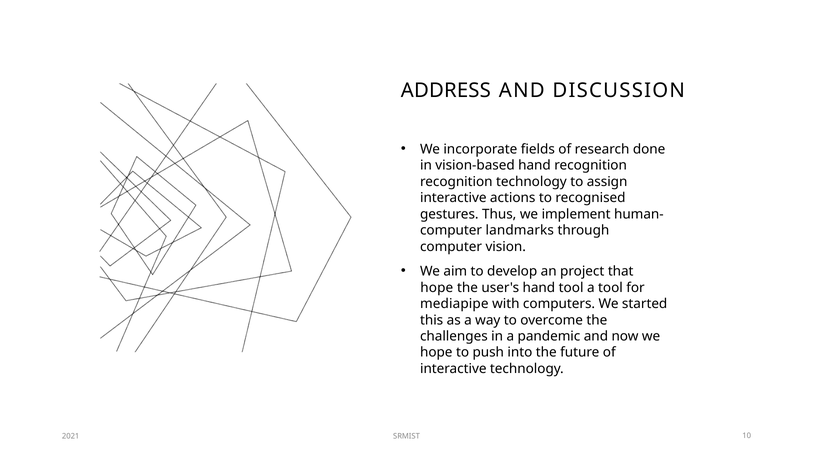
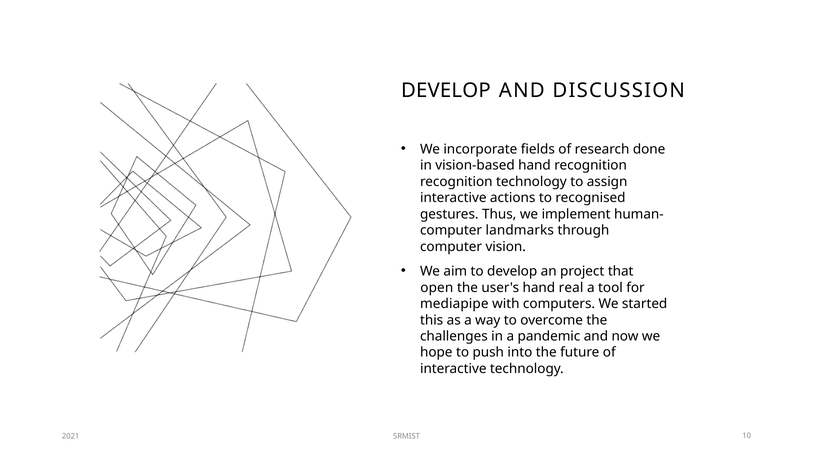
ADDRESS at (446, 91): ADDRESS -> DEVELOP
hope at (437, 288): hope -> open
hand tool: tool -> real
